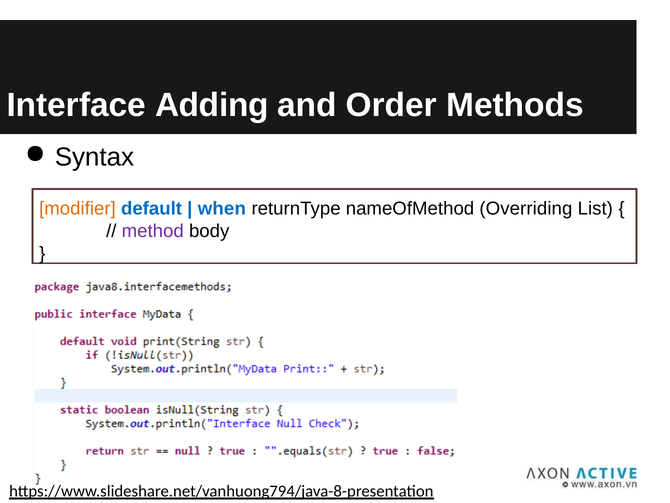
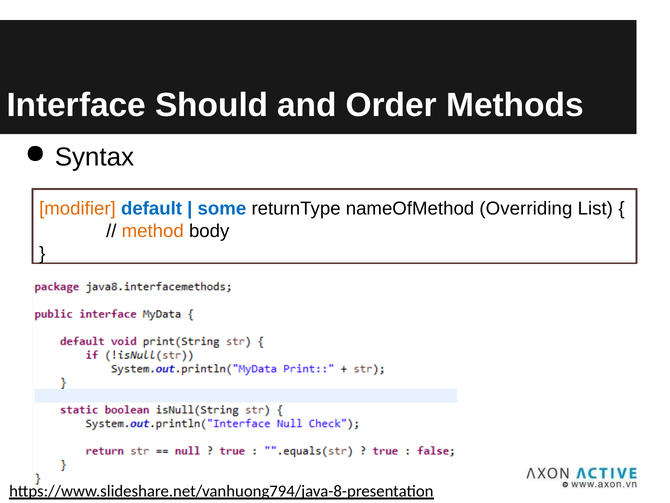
Adding: Adding -> Should
when: when -> some
method colour: purple -> orange
